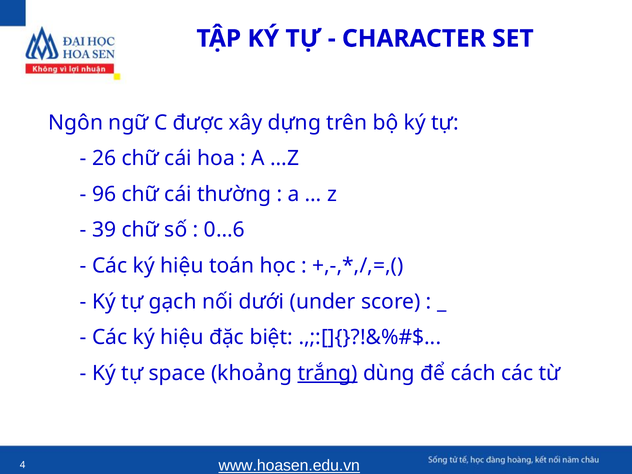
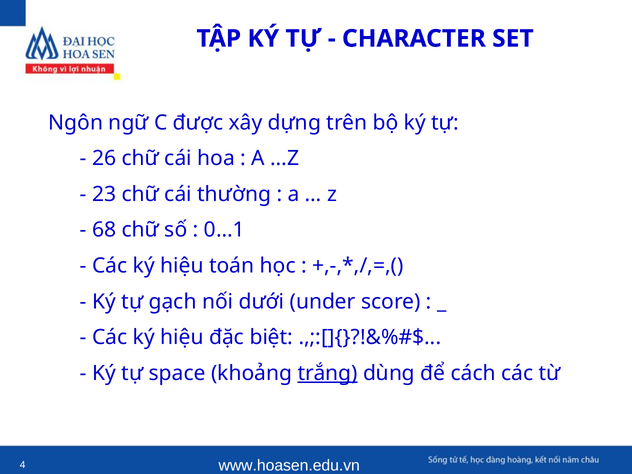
96: 96 -> 23
39: 39 -> 68
0…6: 0…6 -> 0…1
www.hoasen.edu.vn underline: present -> none
